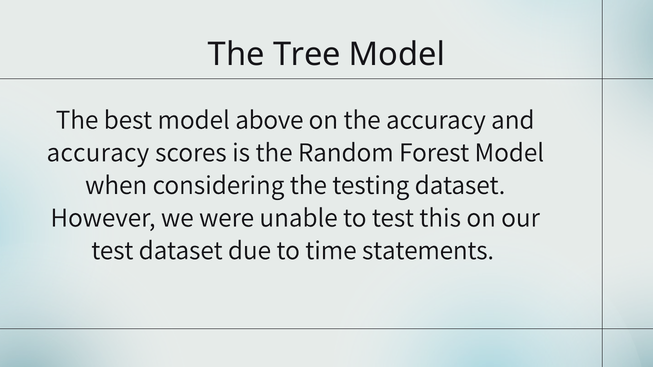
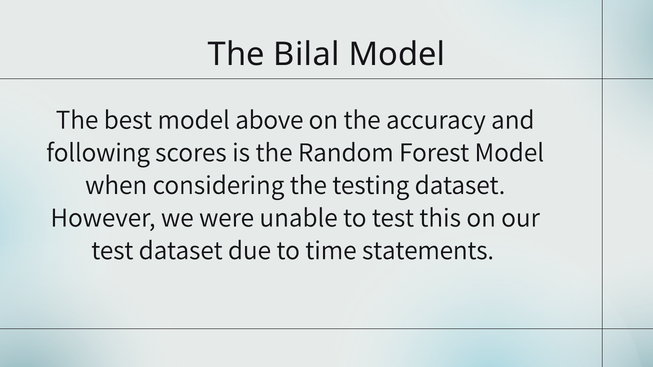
Tree: Tree -> Bilal
accuracy at (98, 152): accuracy -> following
